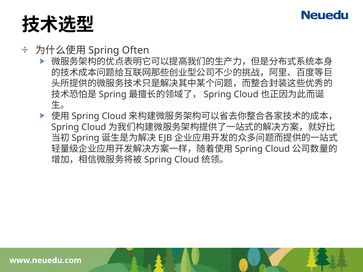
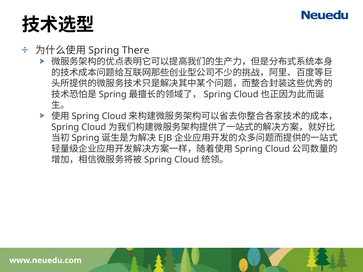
Often: Often -> There
